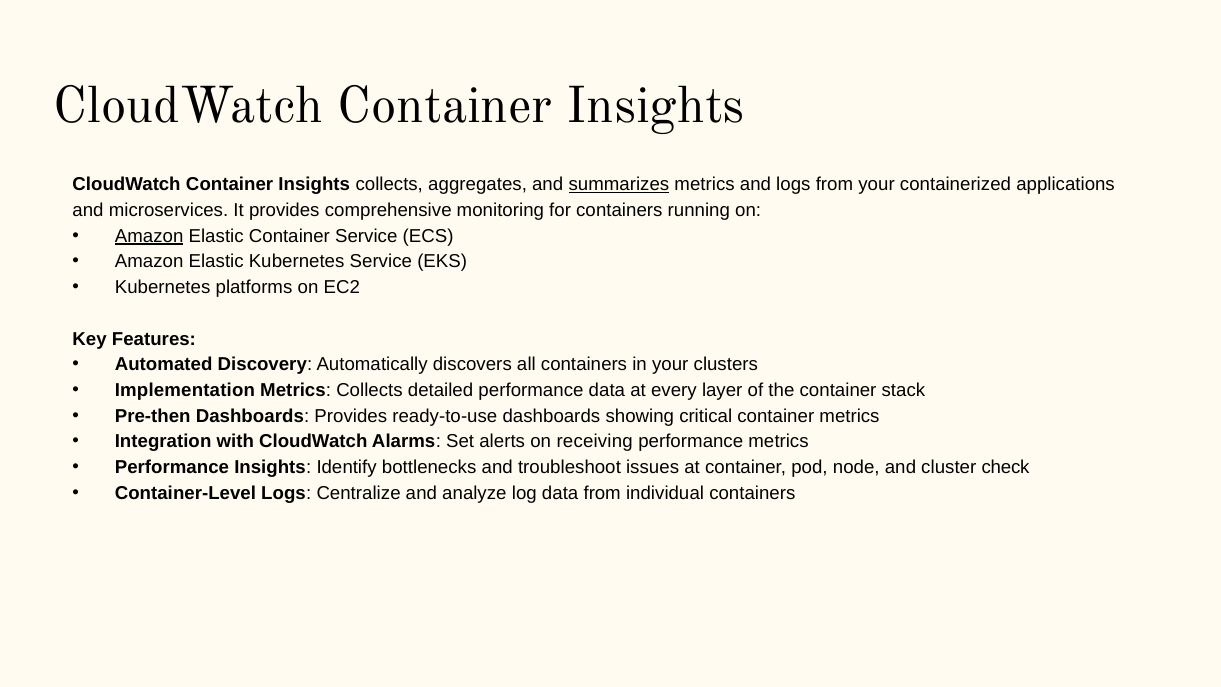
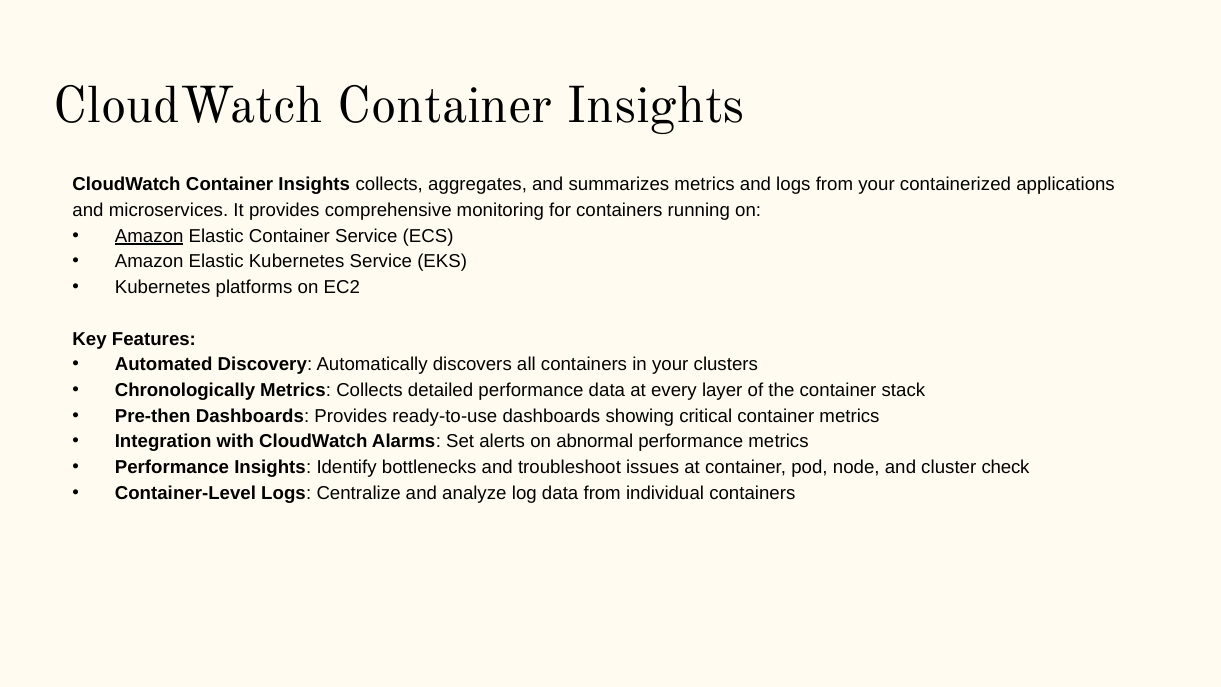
summarizes underline: present -> none
Implementation: Implementation -> Chronologically
receiving: receiving -> abnormal
